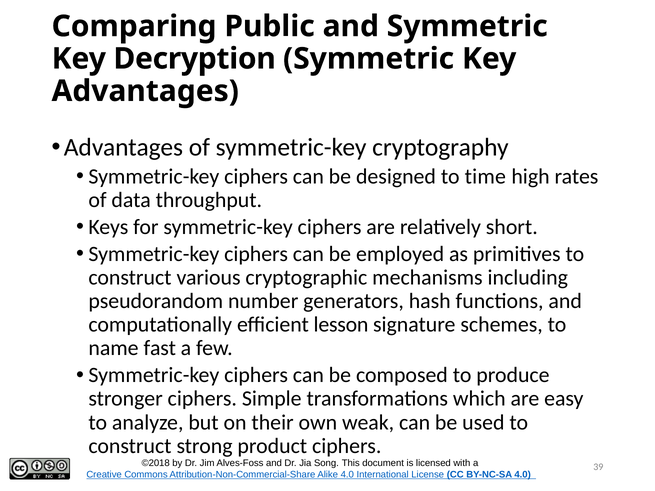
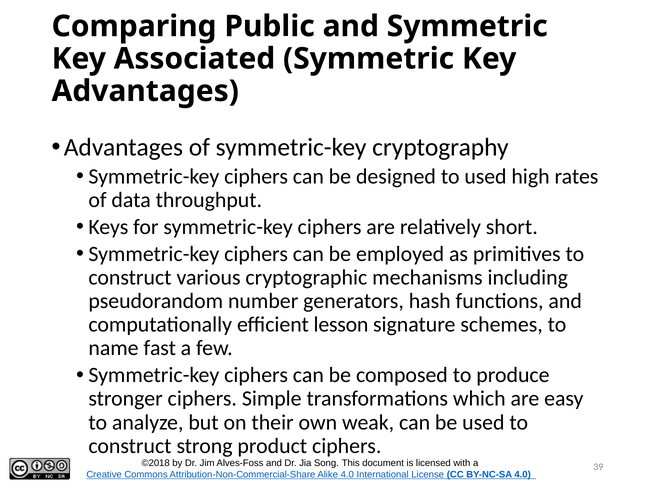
Decryption: Decryption -> Associated
to time: time -> used
